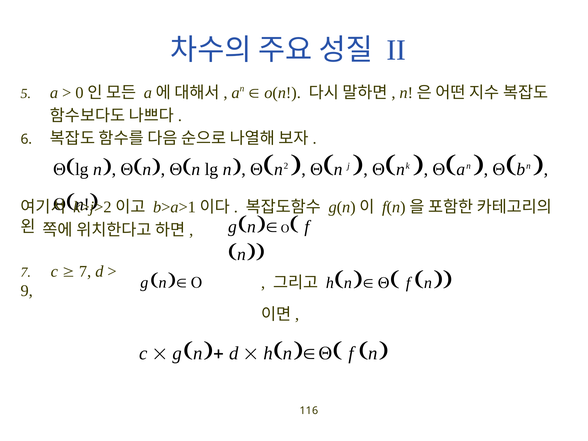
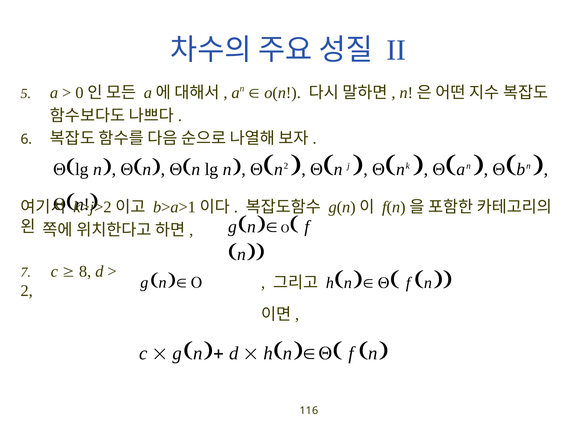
7 at (85, 271): 7 -> 8
9: 9 -> 2
